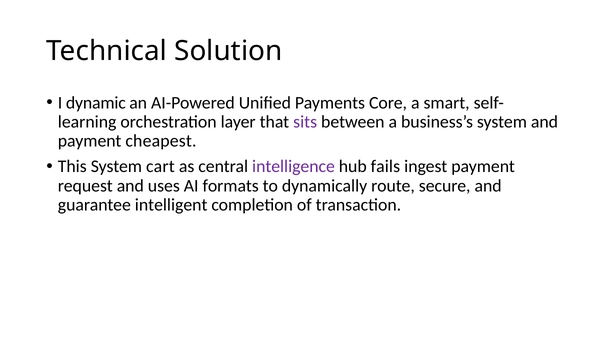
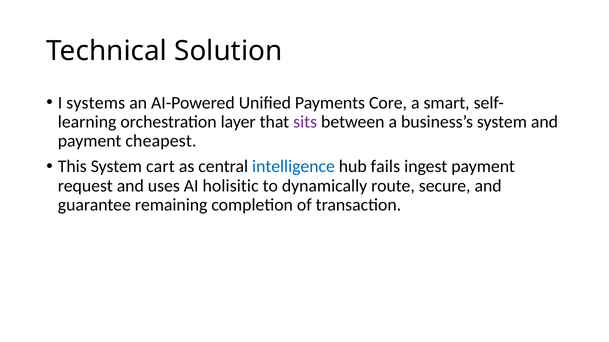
dynamic: dynamic -> systems
intelligence colour: purple -> blue
formats: formats -> holisitic
intelligent: intelligent -> remaining
